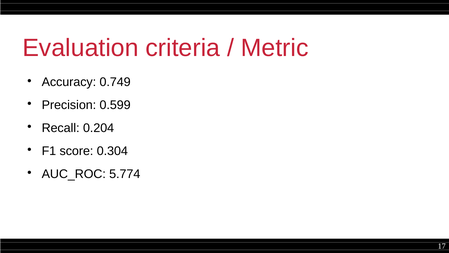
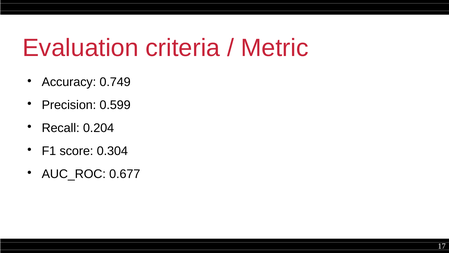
5.774: 5.774 -> 0.677
